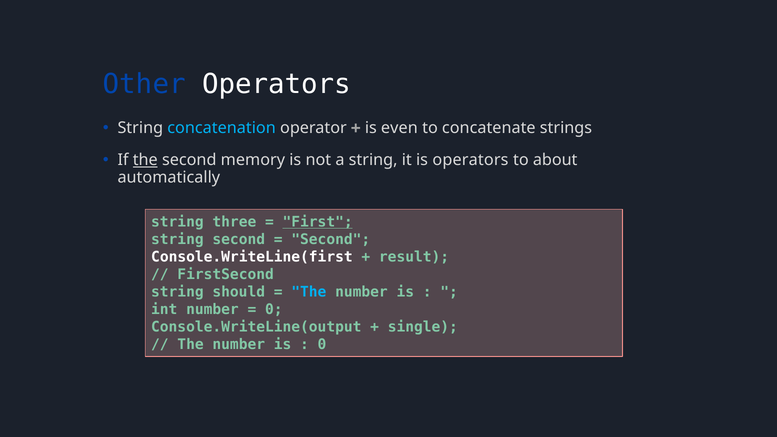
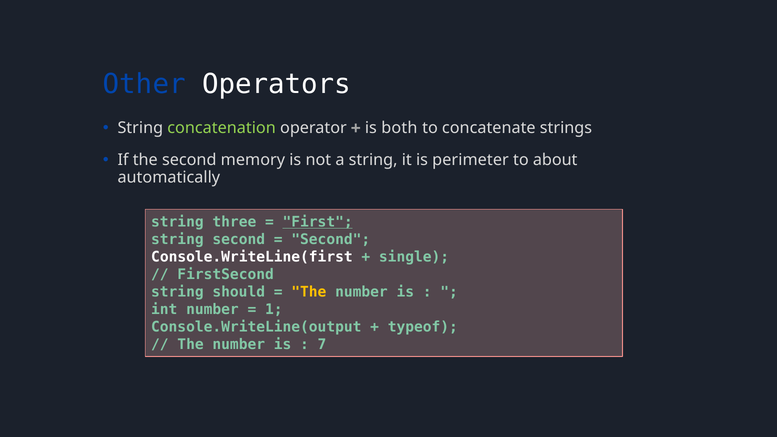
concatenation colour: light blue -> light green
even: even -> both
the at (145, 160) underline: present -> none
is operators: operators -> perimeter
result: result -> single
The at (309, 292) colour: light blue -> yellow
0 at (274, 309): 0 -> 1
single: single -> typeof
0 at (322, 344): 0 -> 7
